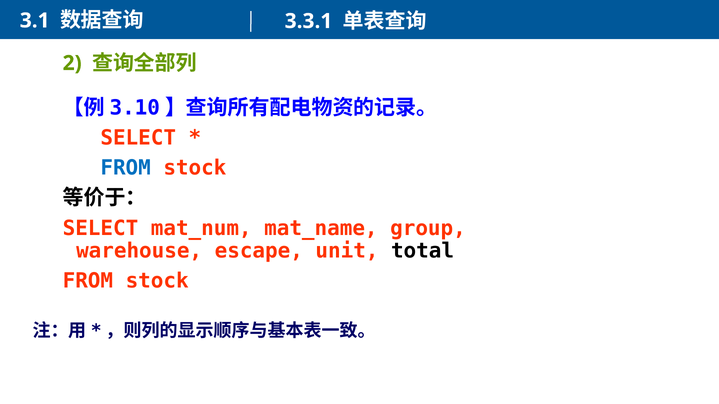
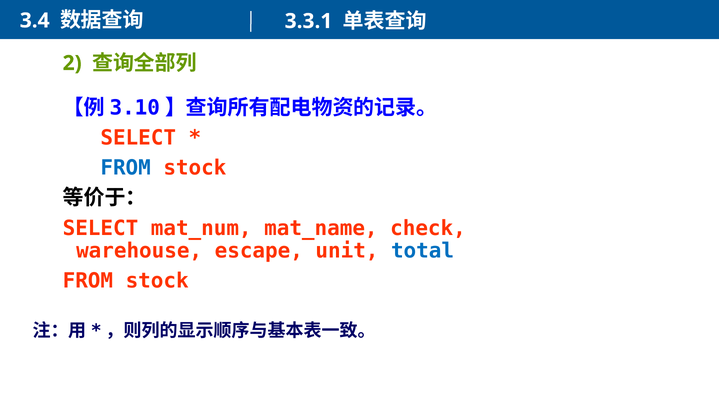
3.1: 3.1 -> 3.4
group: group -> check
total colour: black -> blue
